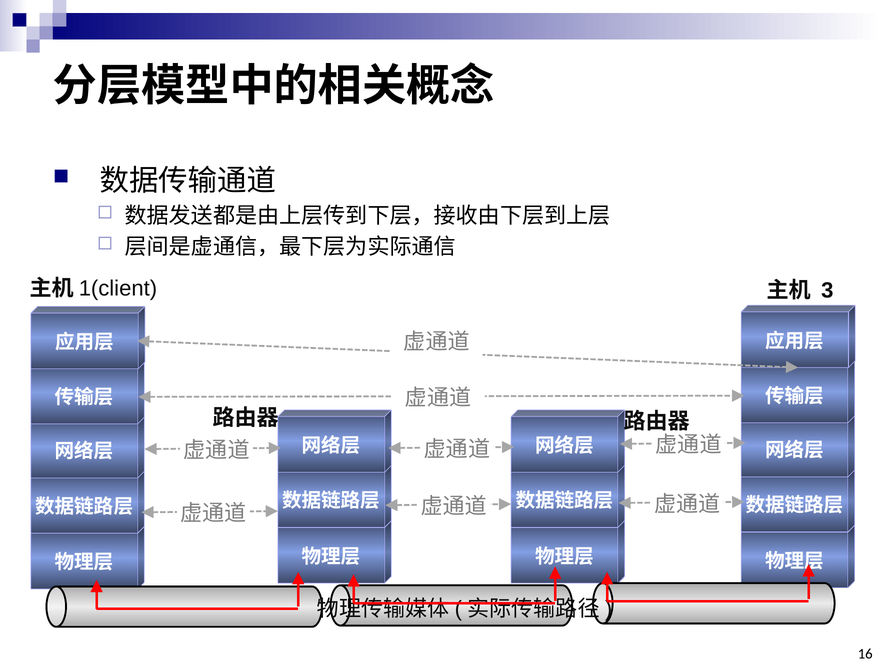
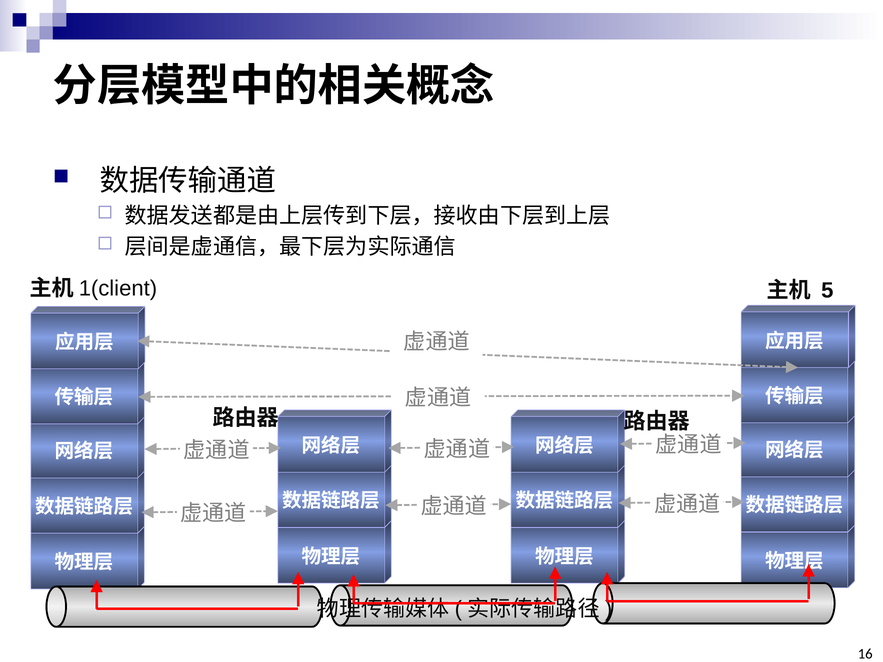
3: 3 -> 5
